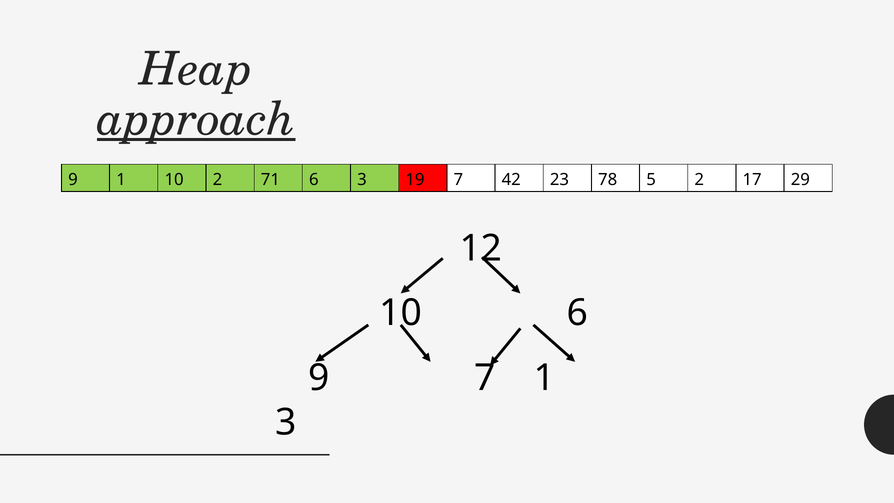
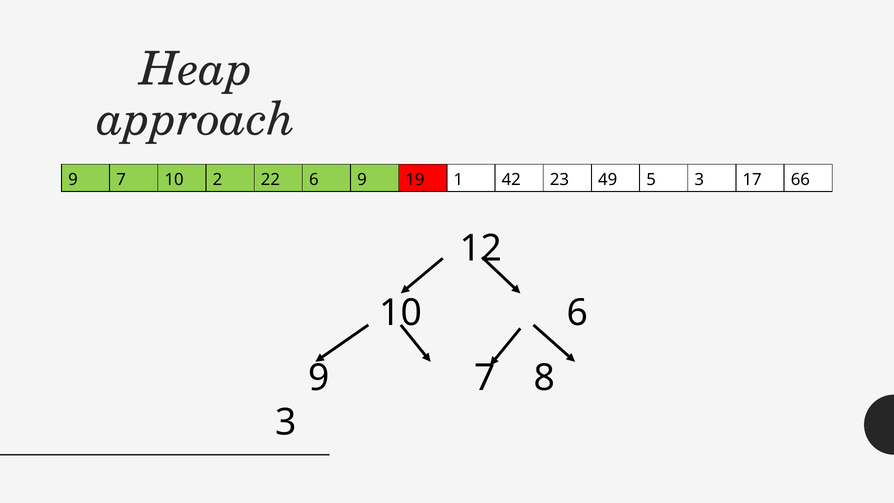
approach underline: present -> none
1 at (121, 180): 1 -> 7
71: 71 -> 22
3 at (362, 180): 3 -> 9
19 7: 7 -> 1
78: 78 -> 49
5 2: 2 -> 3
29: 29 -> 66
7 1: 1 -> 8
